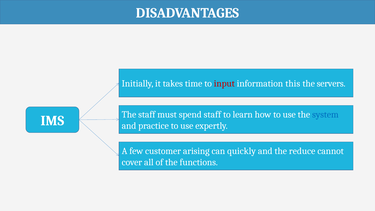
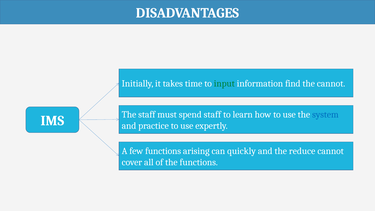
input colour: red -> green
this: this -> find
the servers: servers -> cannot
few customer: customer -> functions
